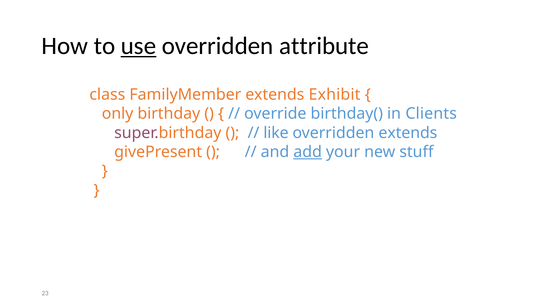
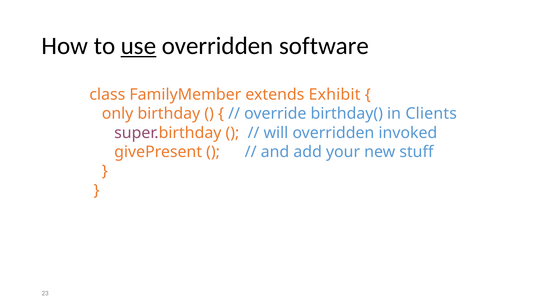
attribute: attribute -> software
like: like -> will
overridden extends: extends -> invoked
add underline: present -> none
